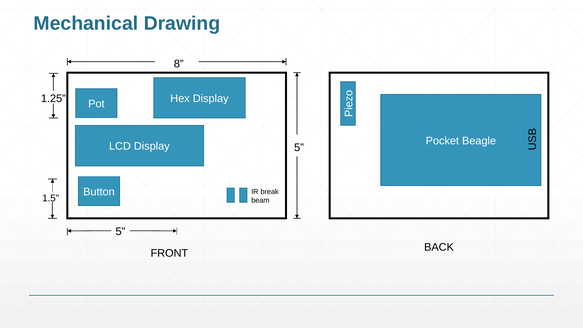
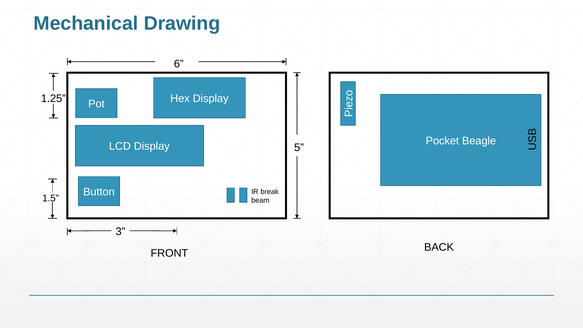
8: 8 -> 6
5 at (120, 231): 5 -> 3
